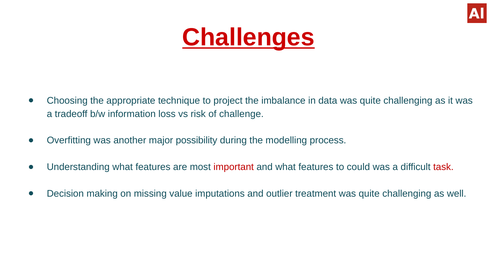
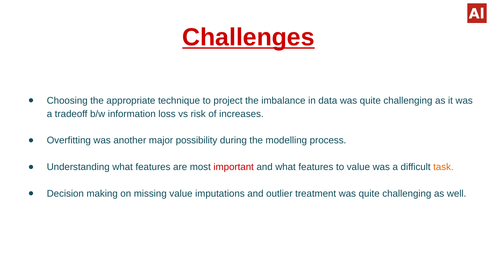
challenge: challenge -> increases
to could: could -> value
task colour: red -> orange
